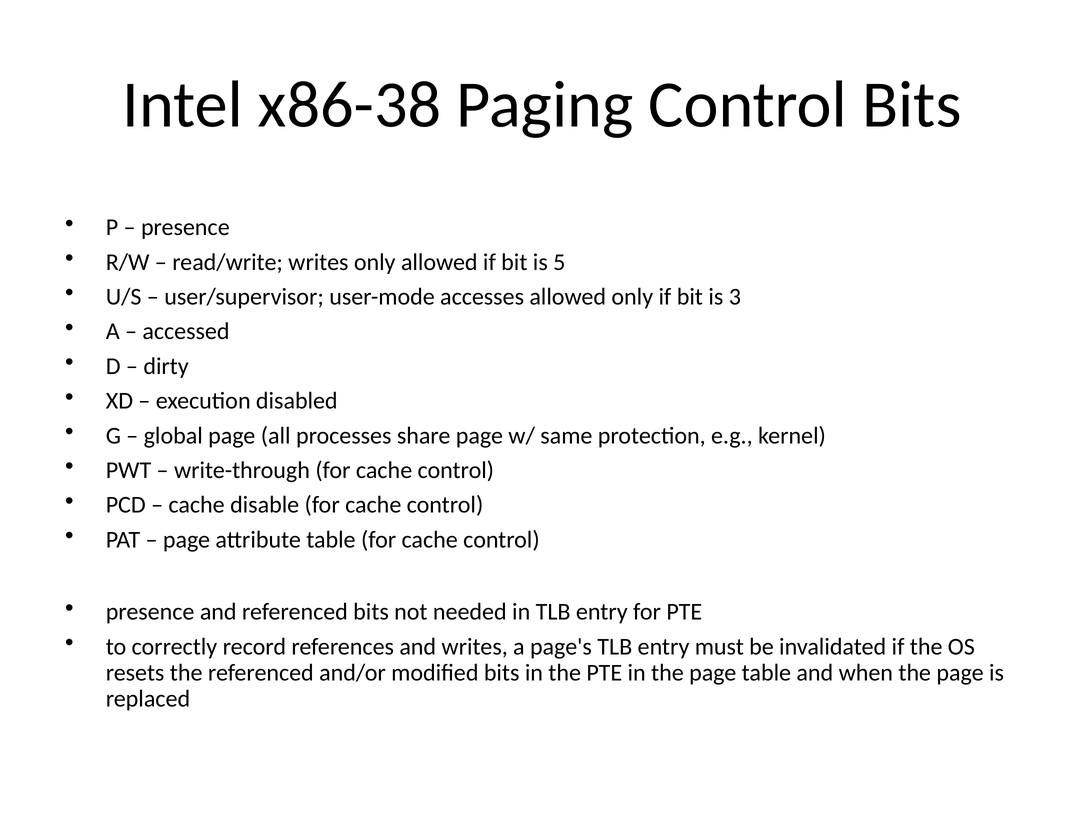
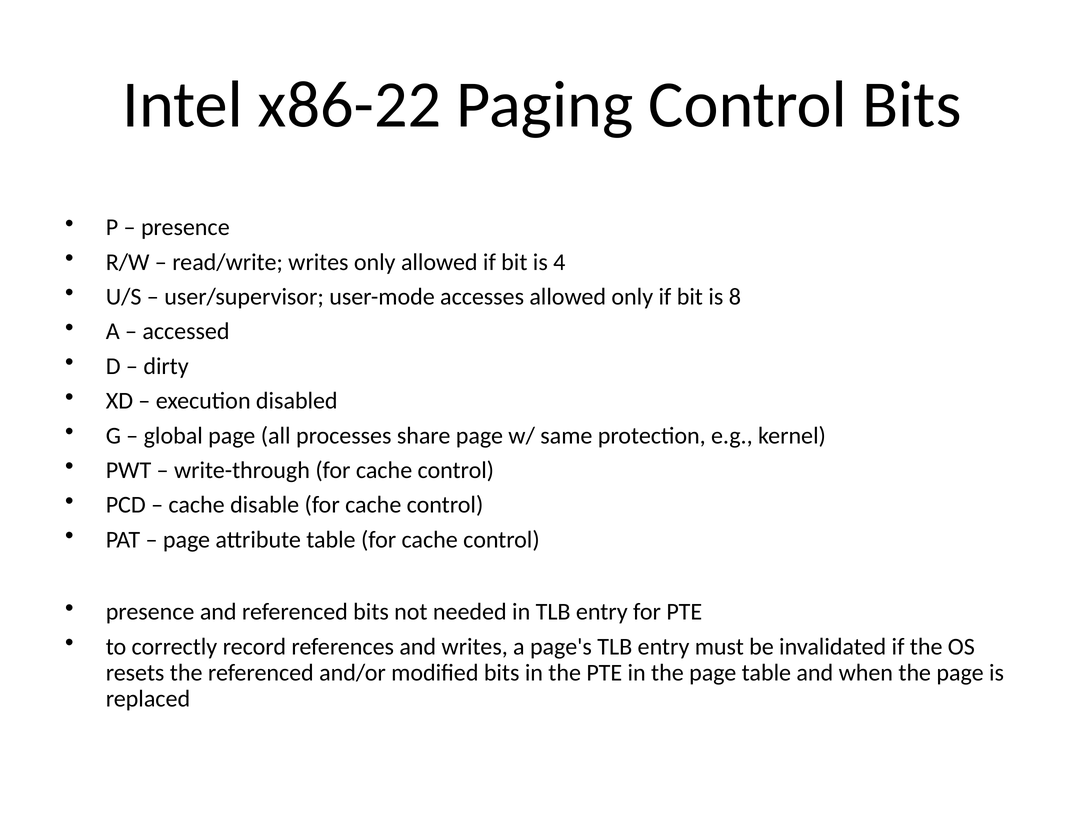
x86-38: x86-38 -> x86-22
5: 5 -> 4
3: 3 -> 8
